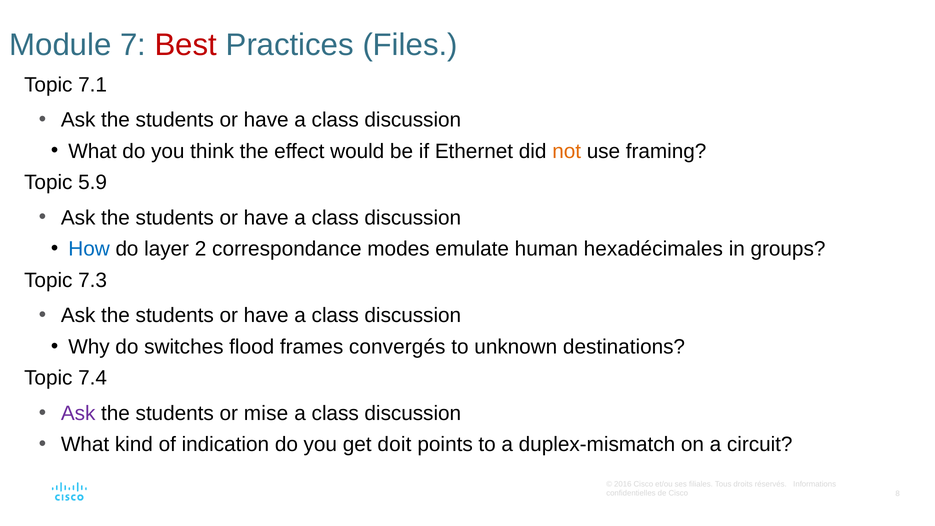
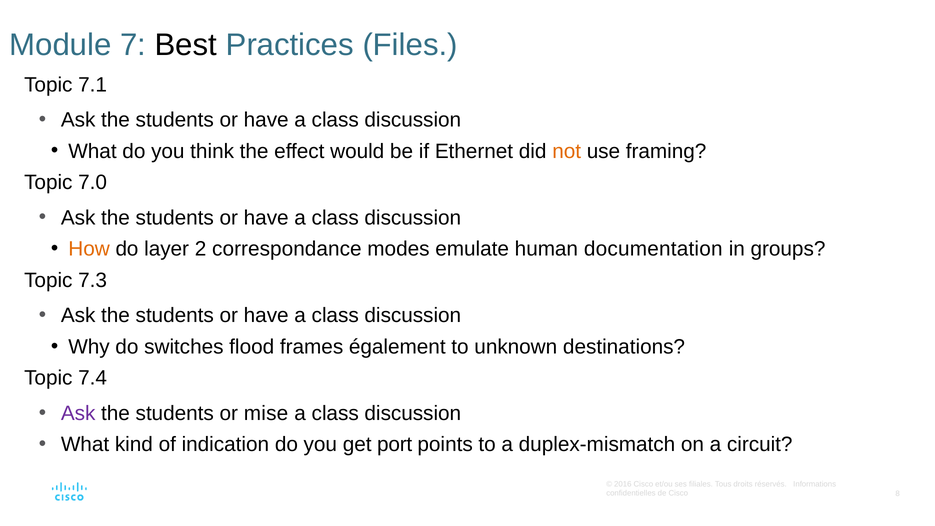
Best colour: red -> black
5.9: 5.9 -> 7.0
How colour: blue -> orange
hexadécimales: hexadécimales -> documentation
convergés: convergés -> également
doit: doit -> port
